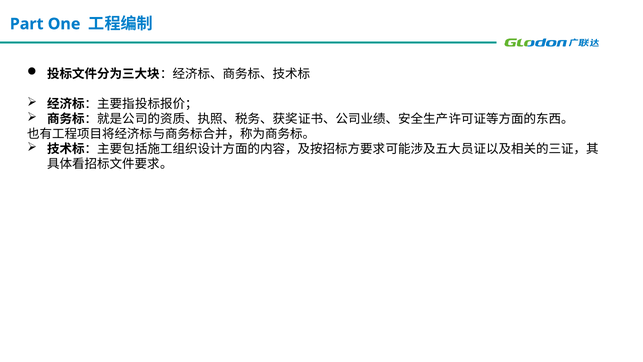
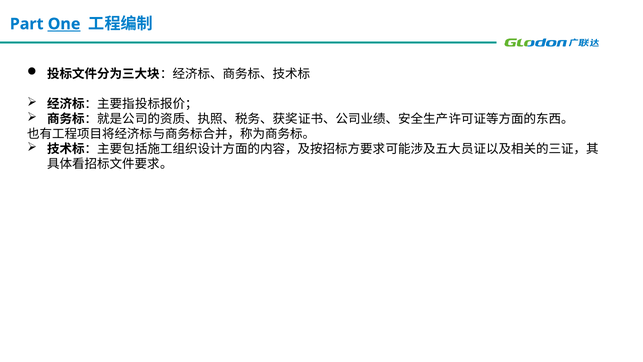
One underline: none -> present
